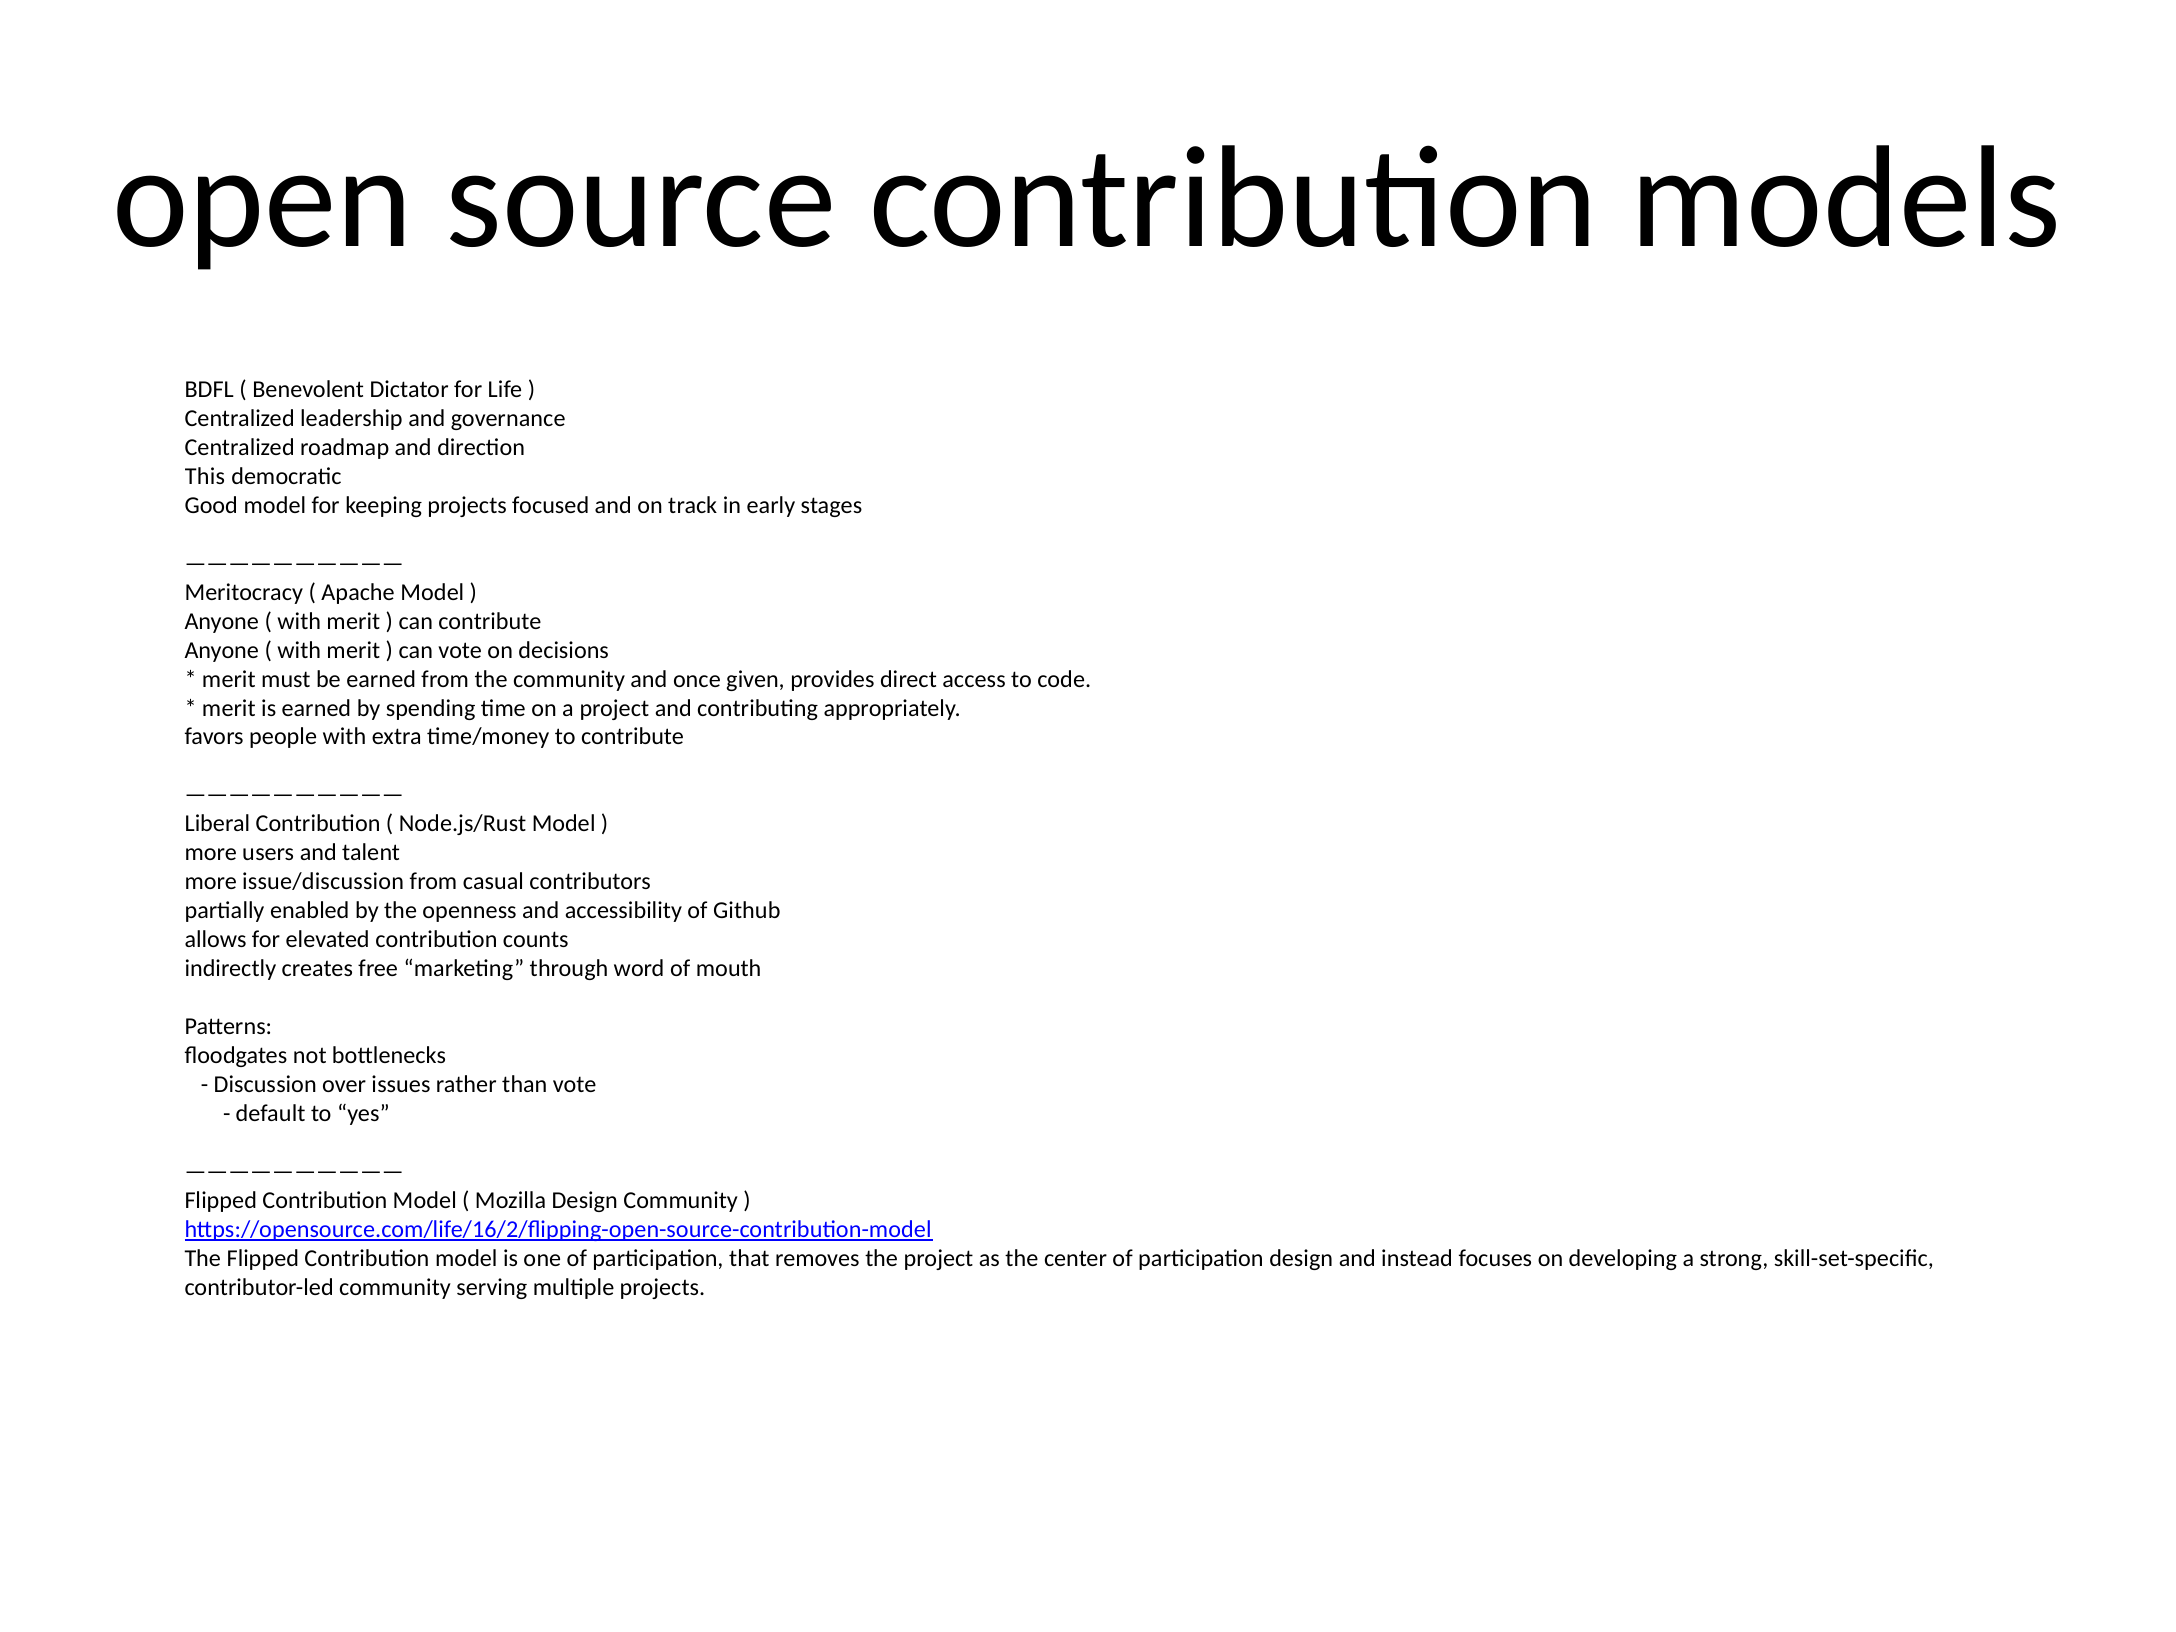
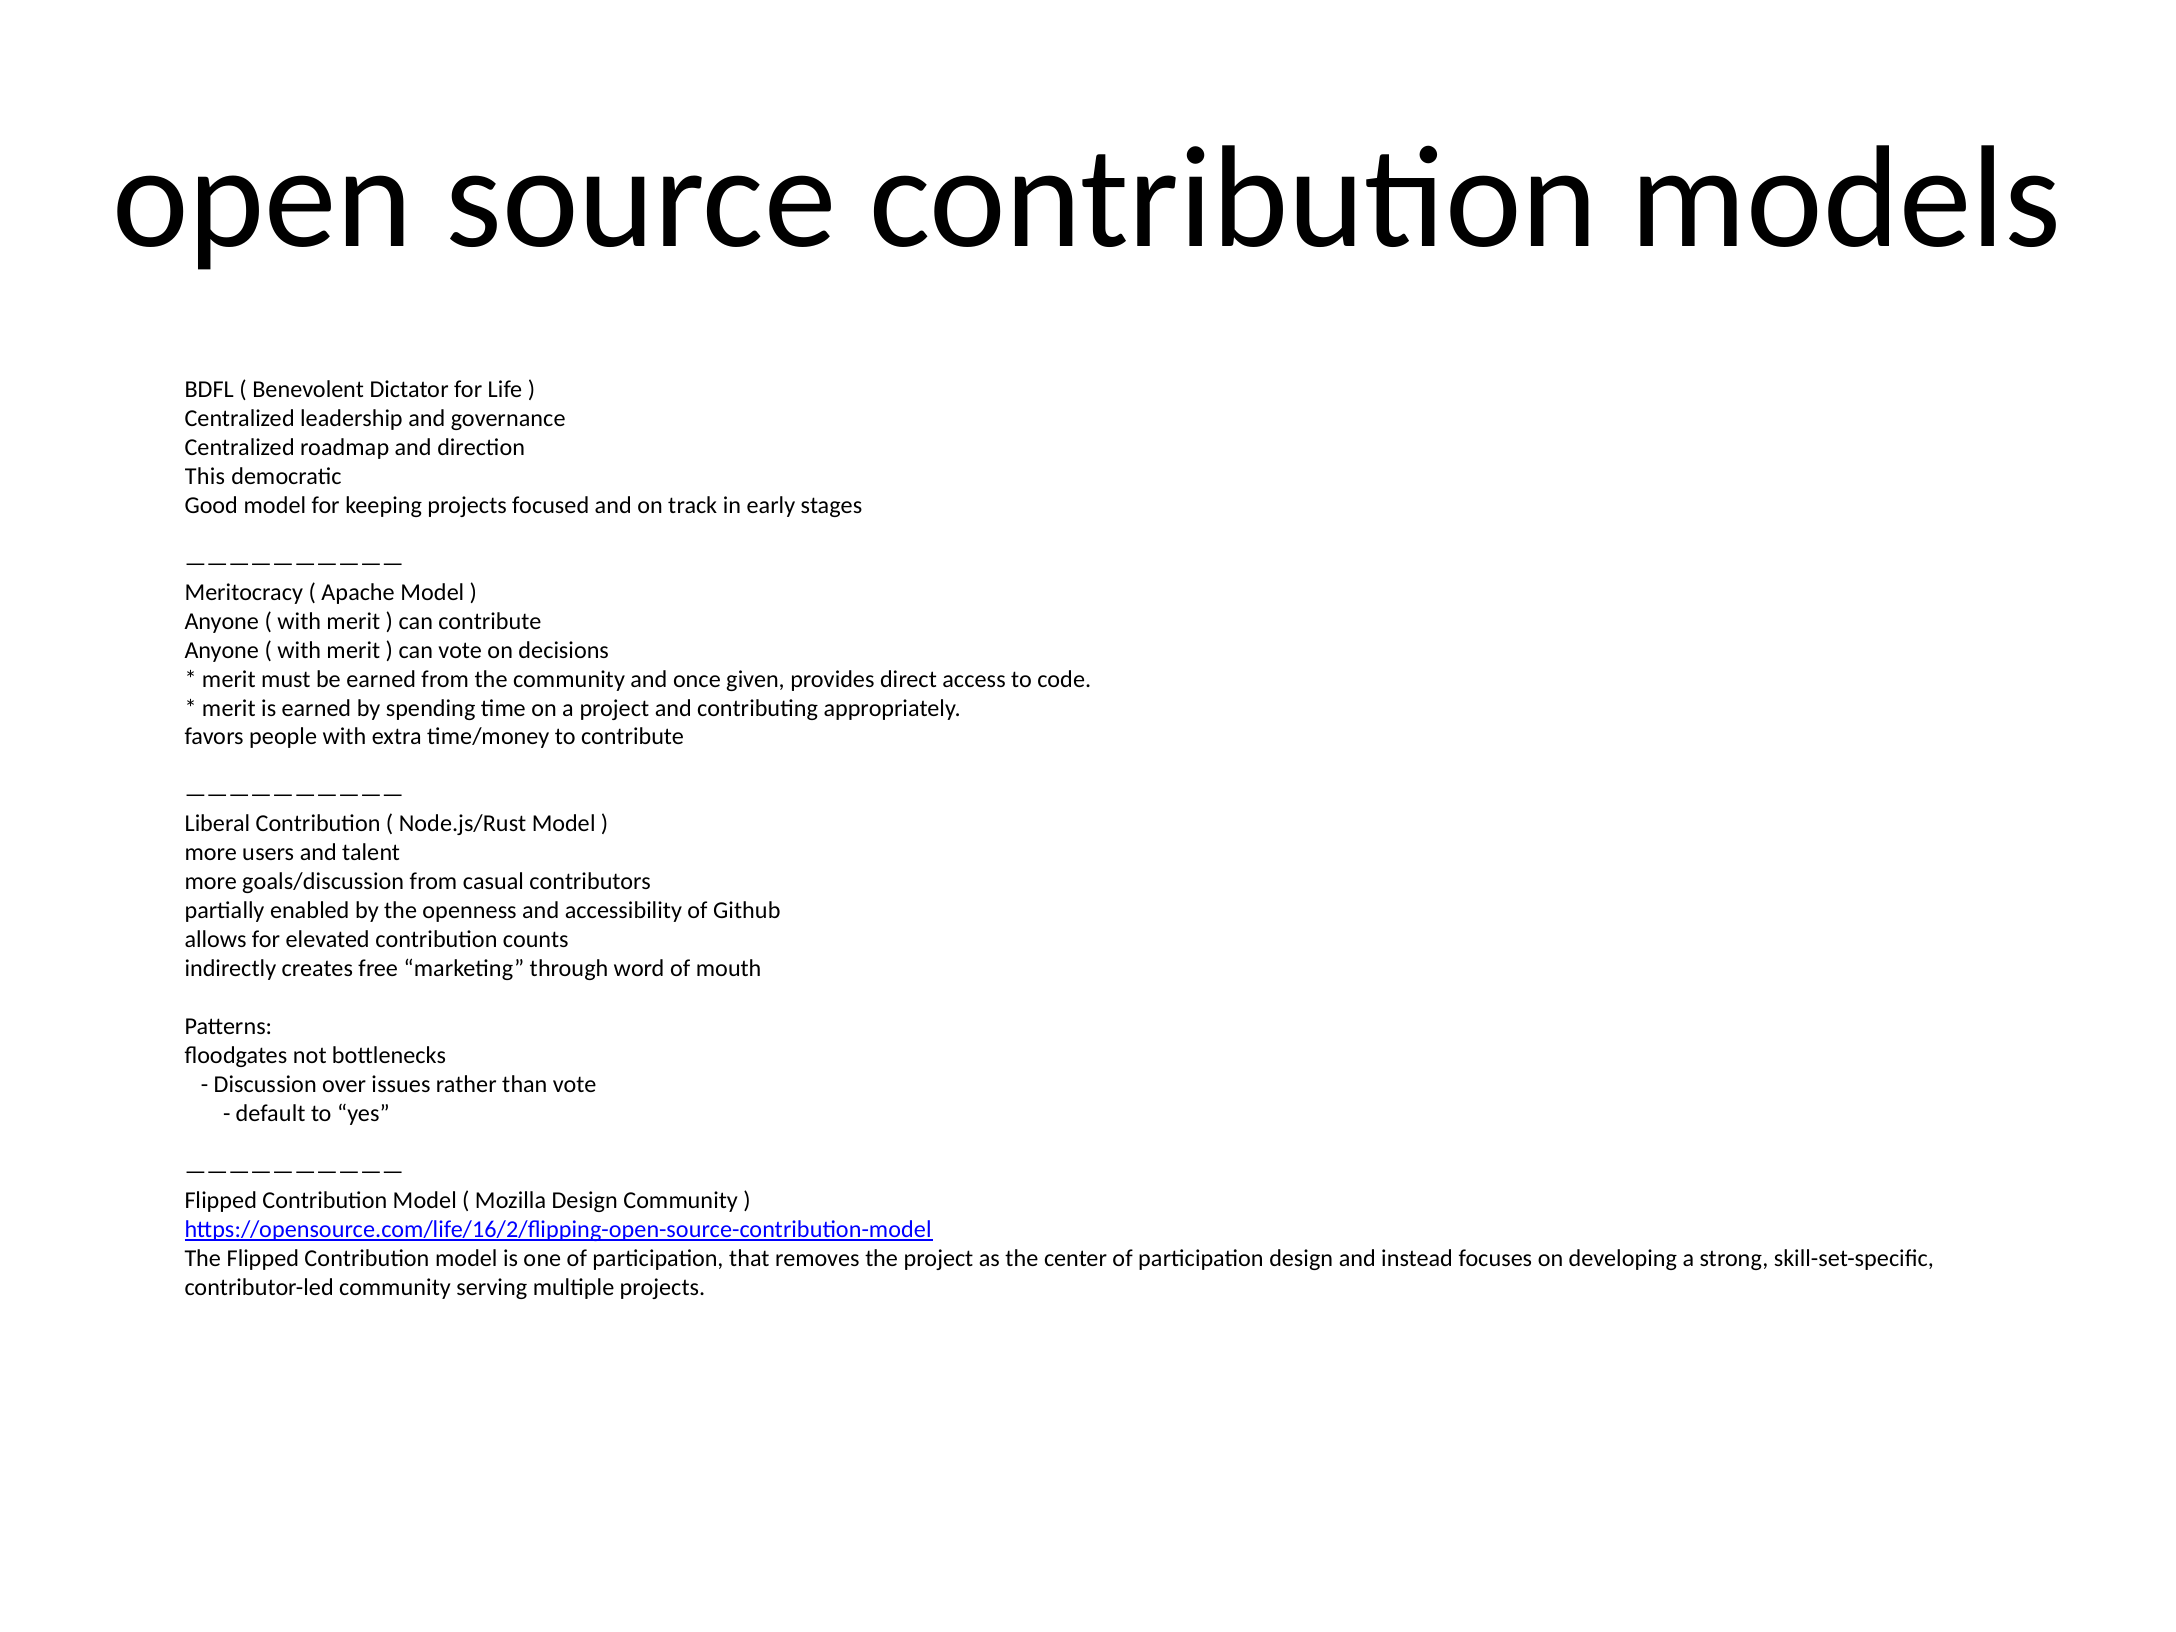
issue/discussion: issue/discussion -> goals/discussion
